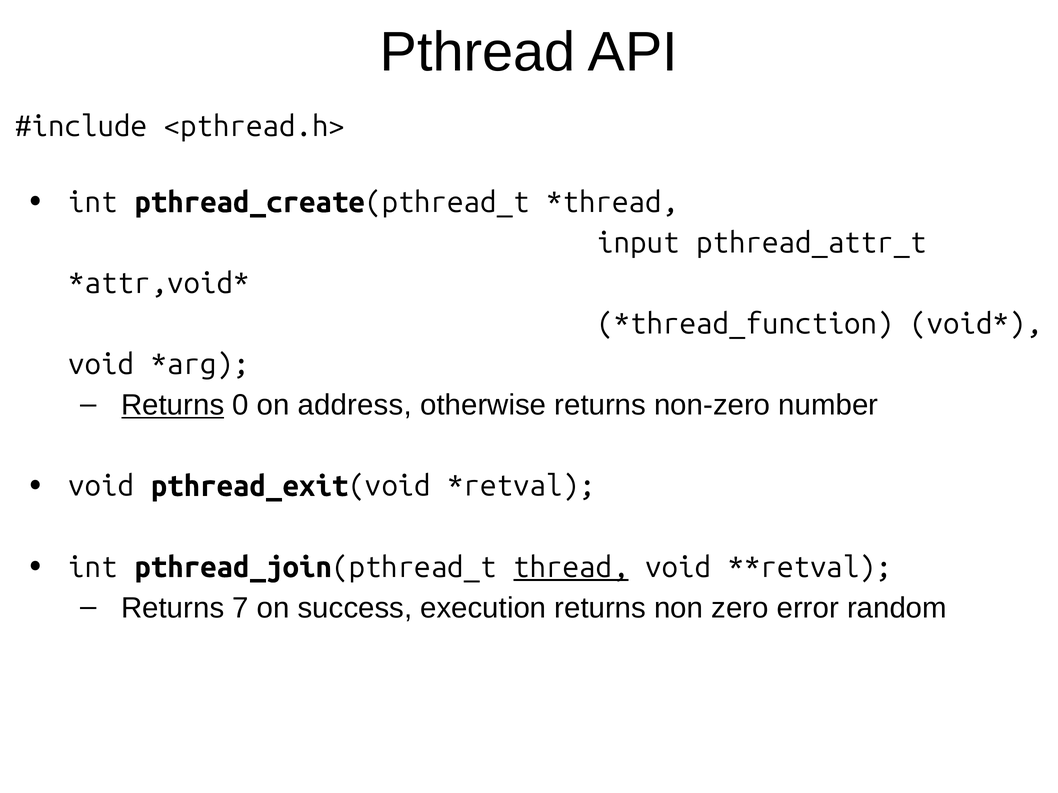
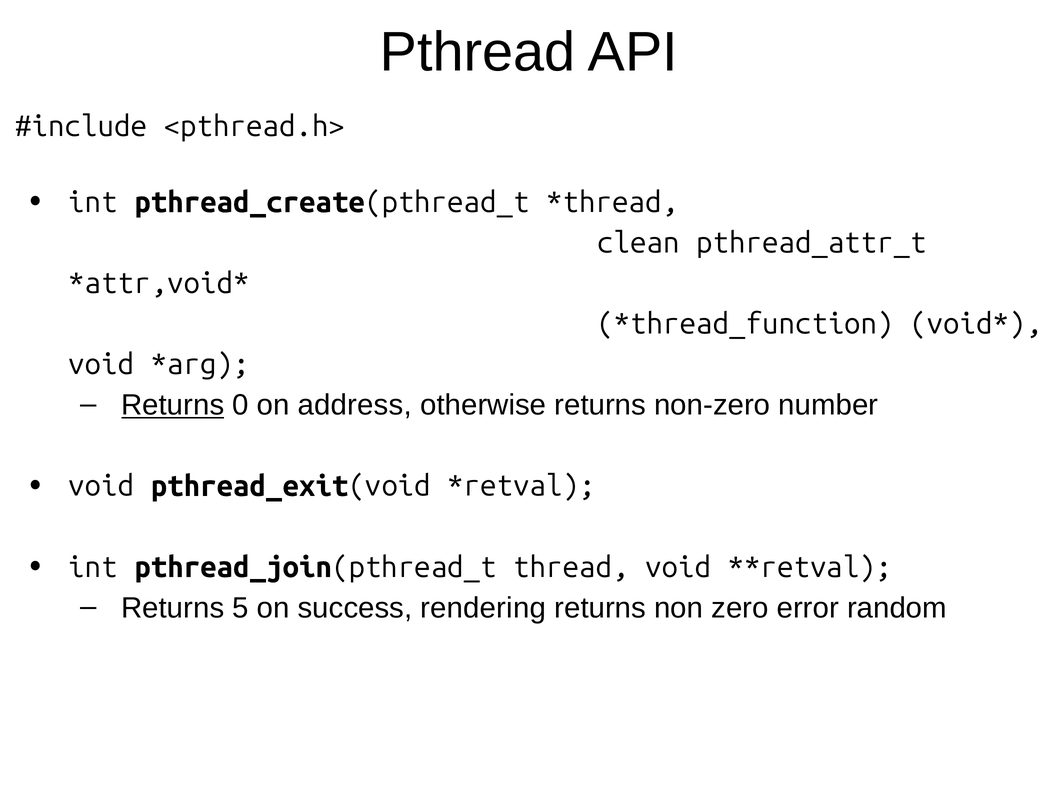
input: input -> clean
thread underline: present -> none
7: 7 -> 5
execution: execution -> rendering
